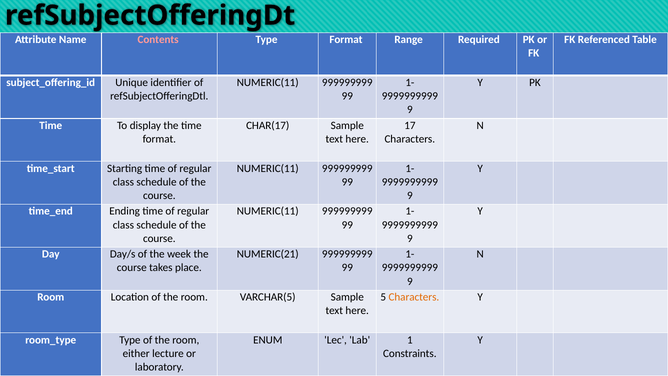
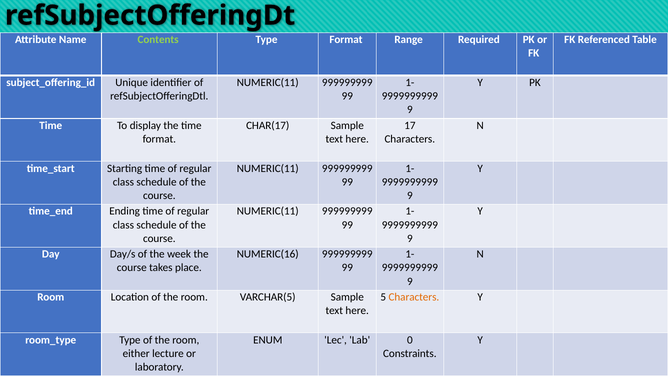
Contents colour: pink -> light green
NUMERIC(21: NUMERIC(21 -> NUMERIC(16
1: 1 -> 0
